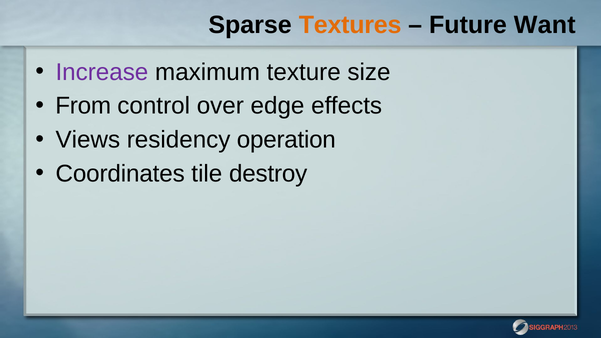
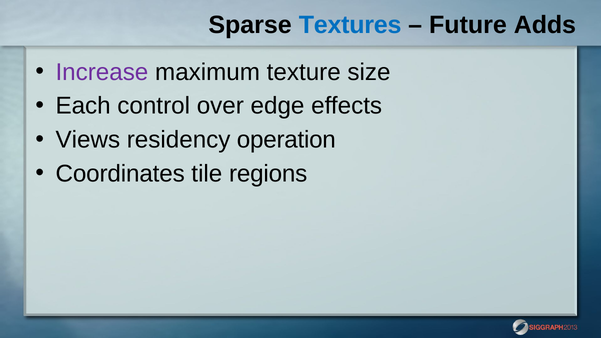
Textures colour: orange -> blue
Want: Want -> Adds
From: From -> Each
destroy: destroy -> regions
